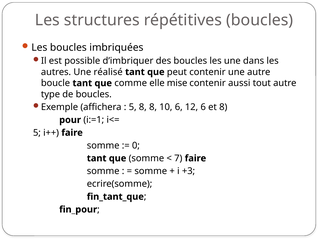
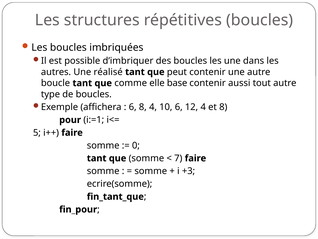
mise: mise -> base
5 at (133, 107): 5 -> 6
8 8: 8 -> 4
12 6: 6 -> 4
